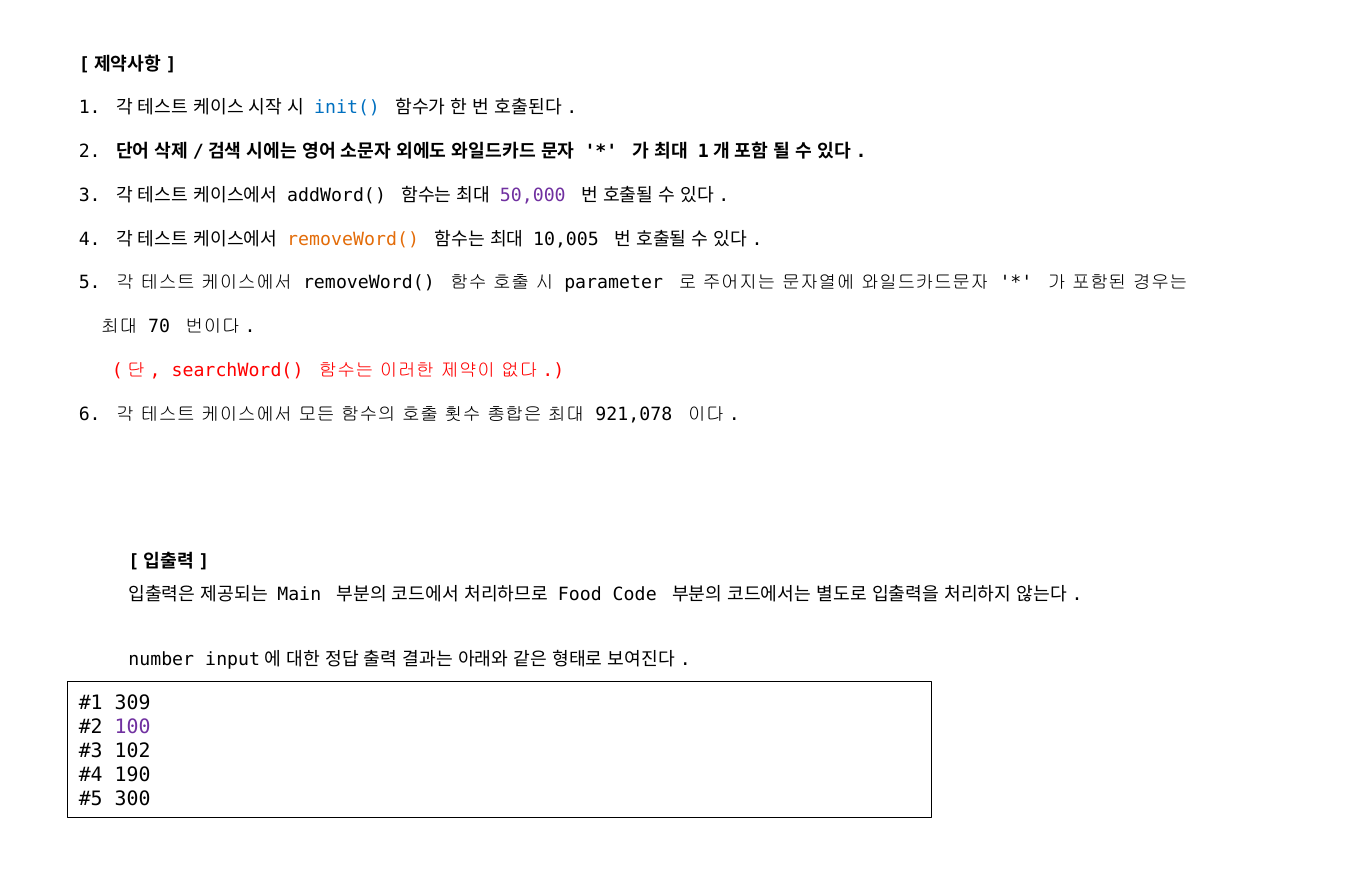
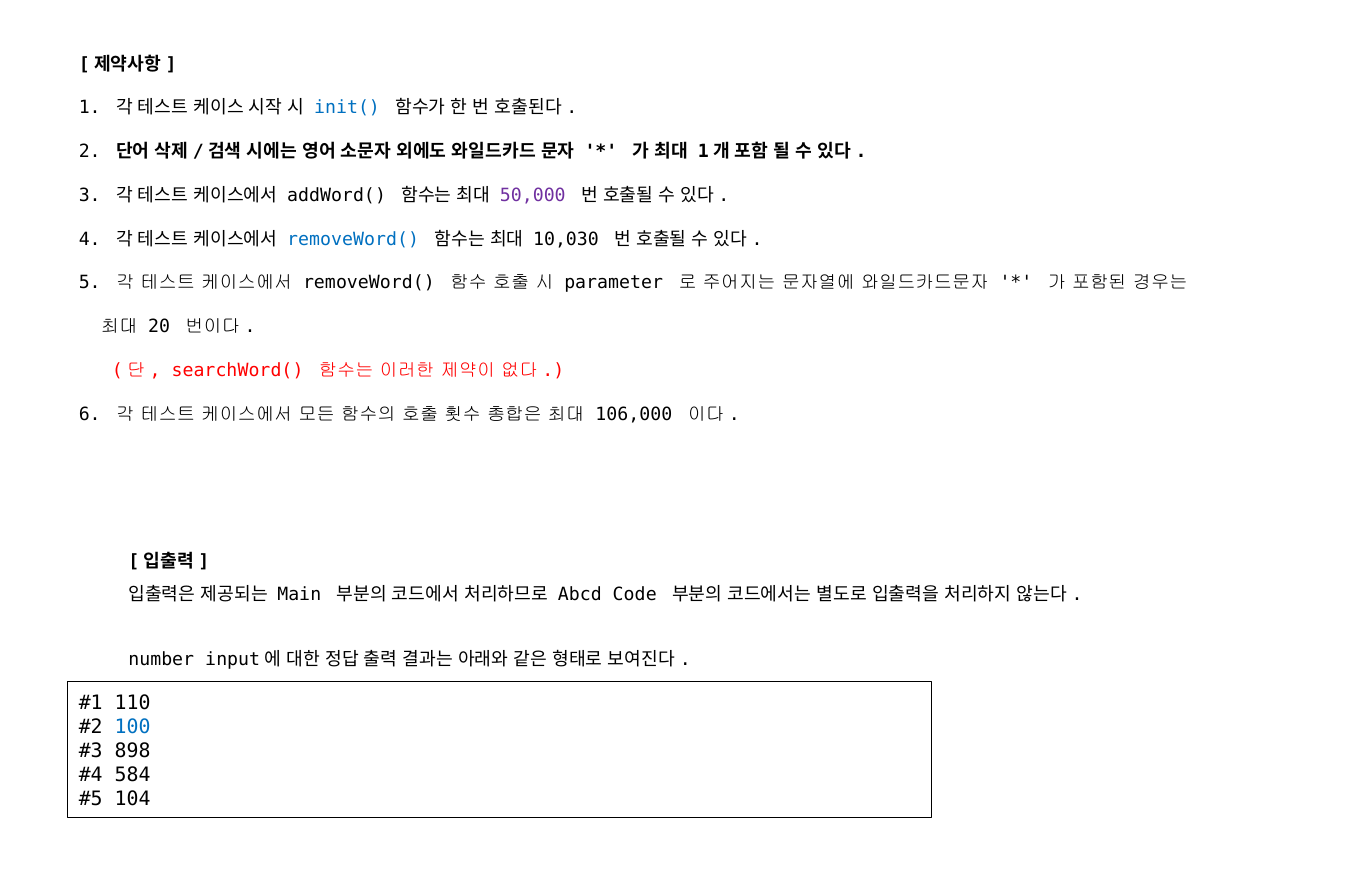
removeWord( at (353, 239) colour: orange -> blue
10,005: 10,005 -> 10,030
70: 70 -> 20
921,078: 921,078 -> 106,000
Food: Food -> Abcd
309: 309 -> 110
100 colour: purple -> blue
102: 102 -> 898
190: 190 -> 584
300: 300 -> 104
